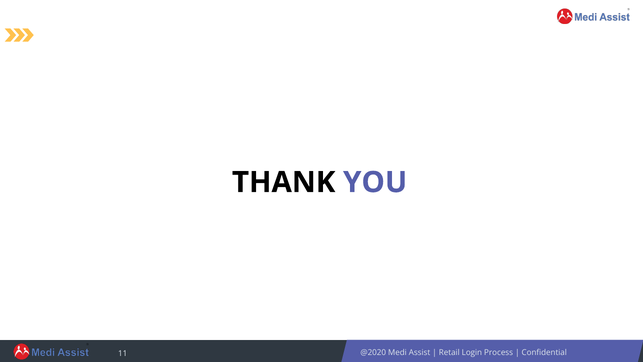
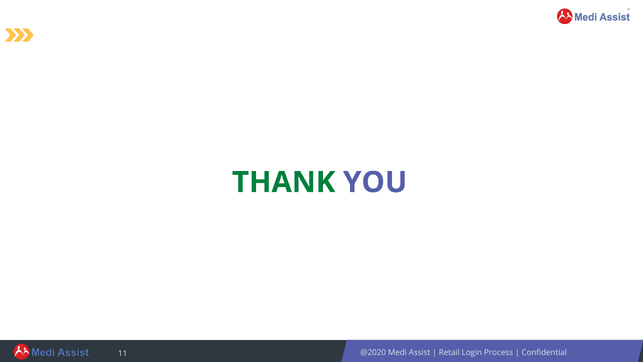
THANK colour: black -> green
